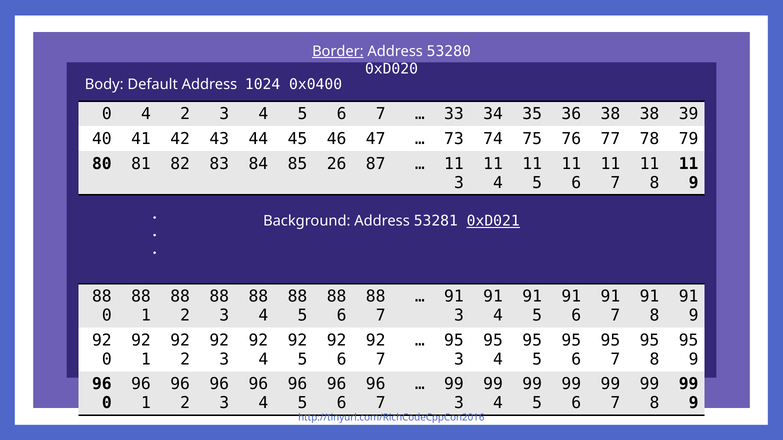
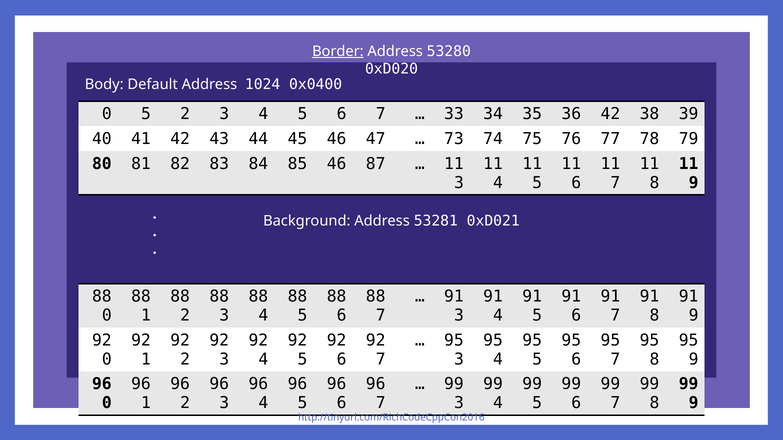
0 4: 4 -> 5
36 38: 38 -> 42
85 26: 26 -> 46
0xD021 underline: present -> none
